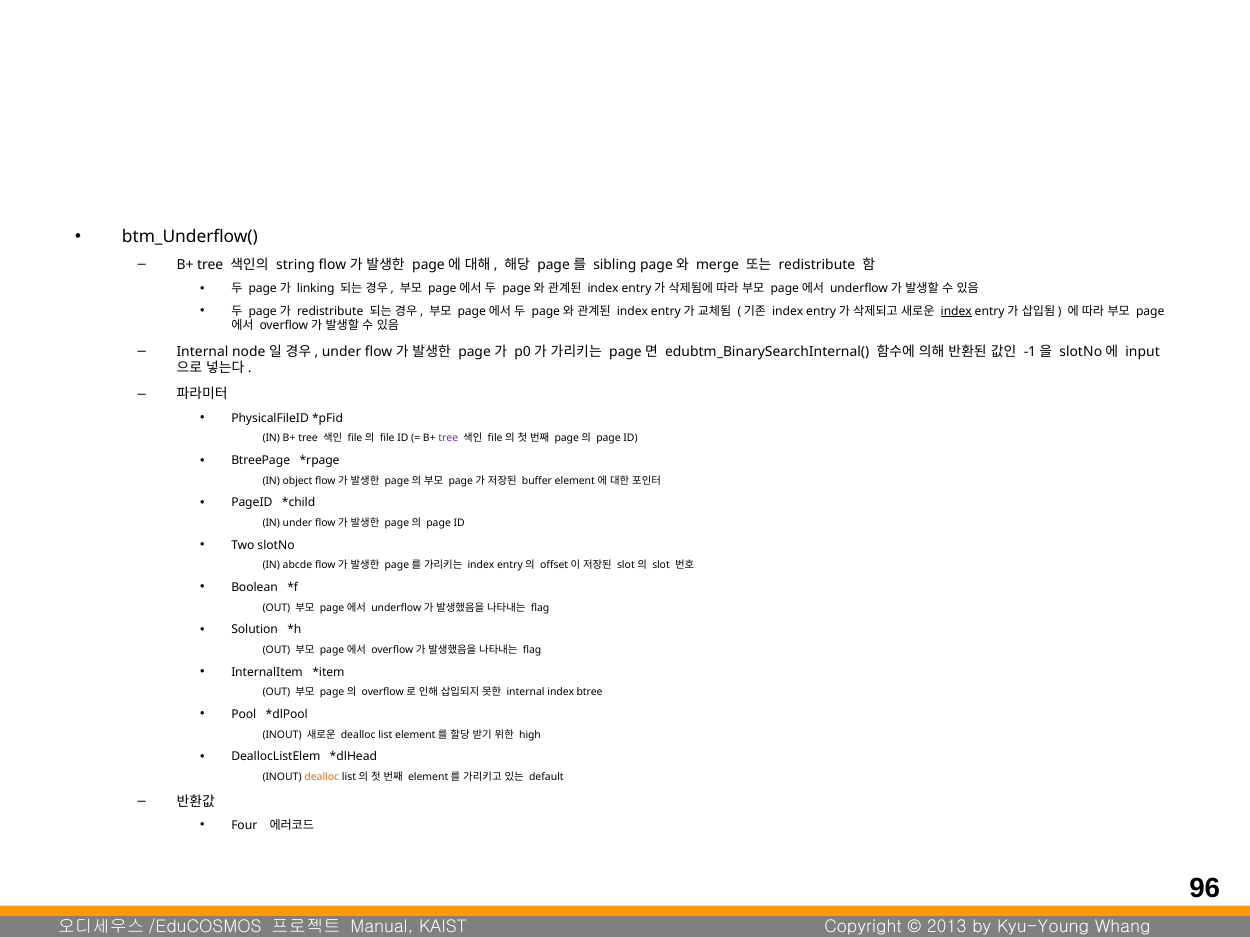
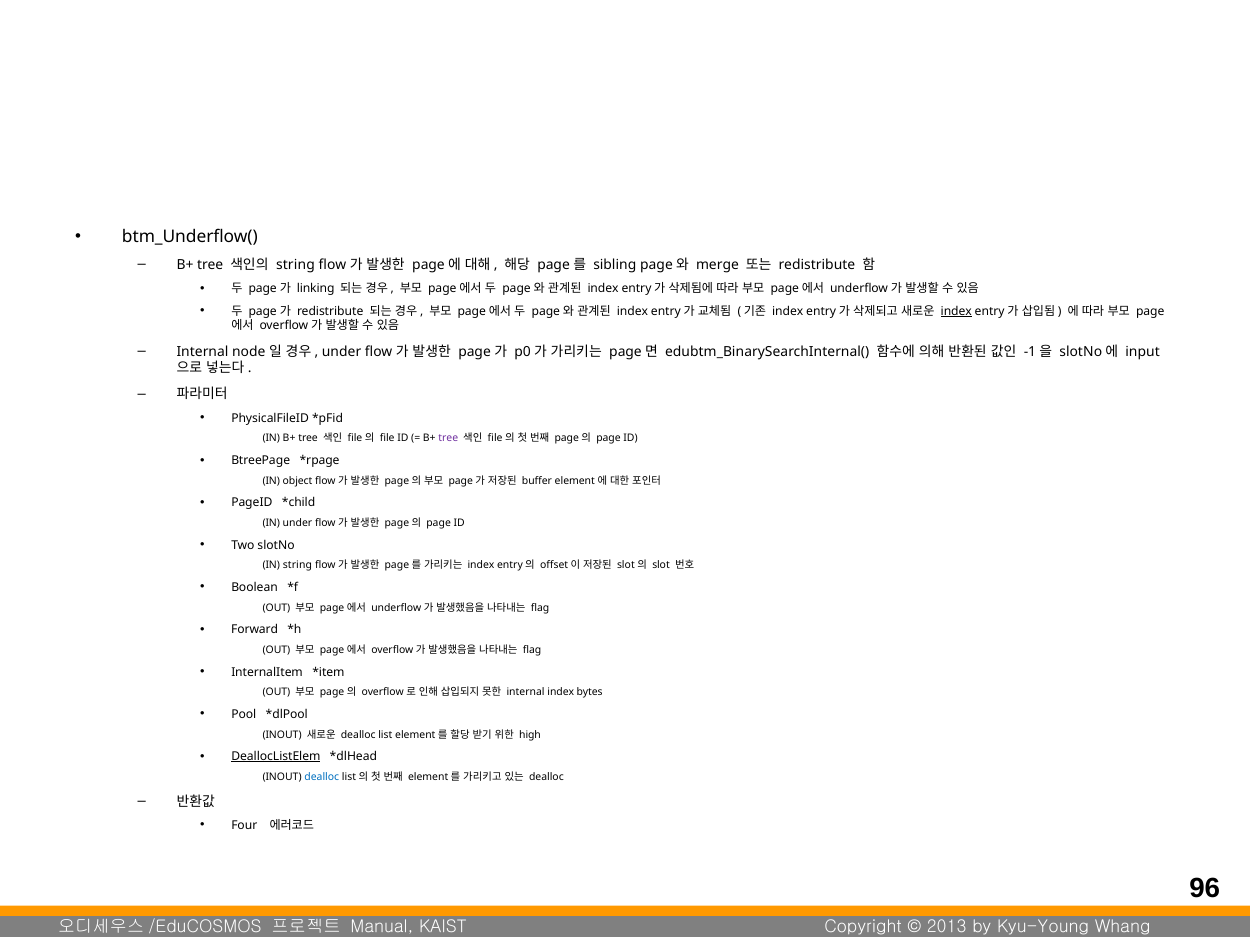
IN abcde: abcde -> string
Solution: Solution -> Forward
btree: btree -> bytes
DeallocListElem underline: none -> present
dealloc at (322, 777) colour: orange -> blue
default at (546, 777): default -> dealloc
